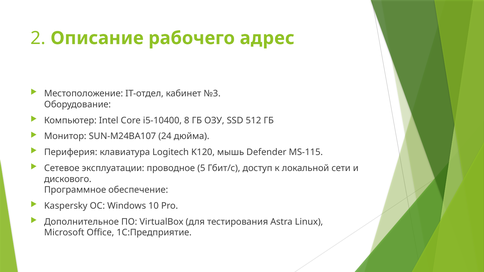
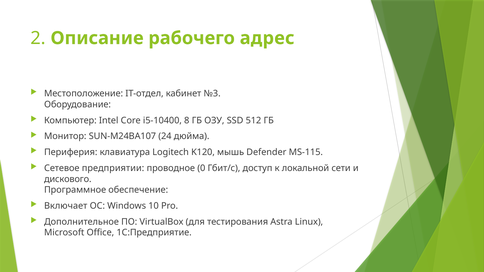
эксплуатации: эксплуатации -> предприятии
5: 5 -> 0
Kaspersky: Kaspersky -> Включает
